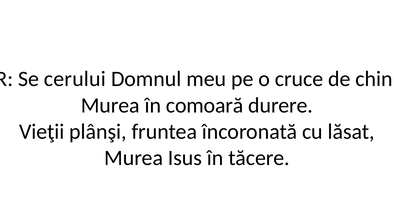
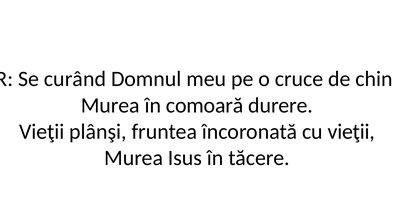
cerului: cerului -> curând
cu lăsat: lăsat -> vieţii
